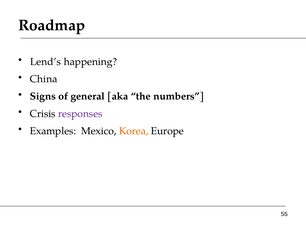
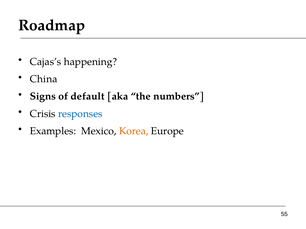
Lend’s: Lend’s -> Cajas’s
general: general -> default
responses colour: purple -> blue
